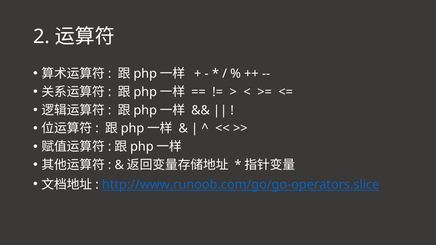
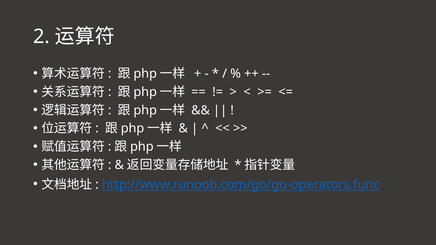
http://www.runoob.com/go/go-operators.slice: http://www.runoob.com/go/go-operators.slice -> http://www.runoob.com/go/go-operators.func
